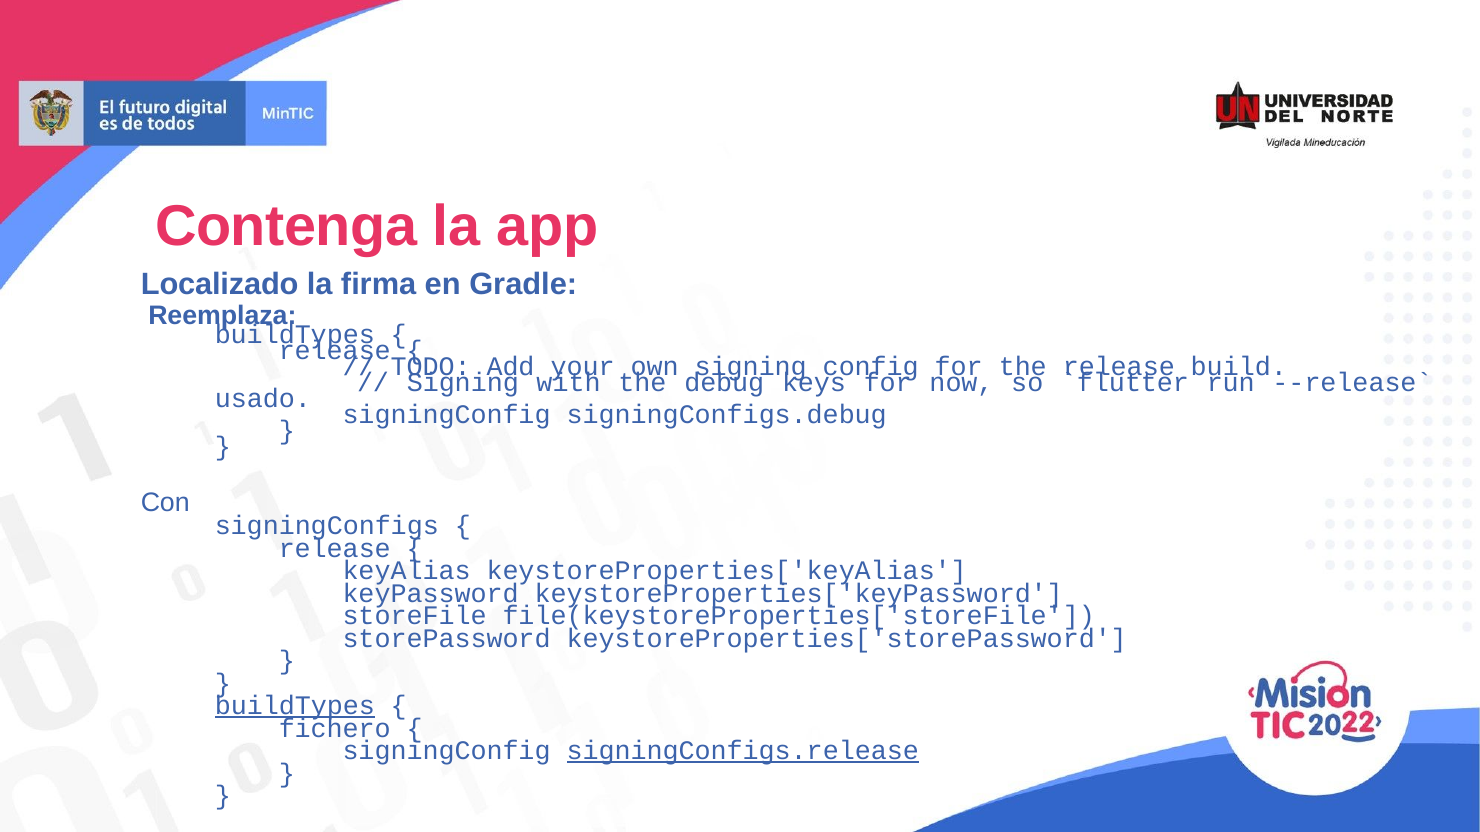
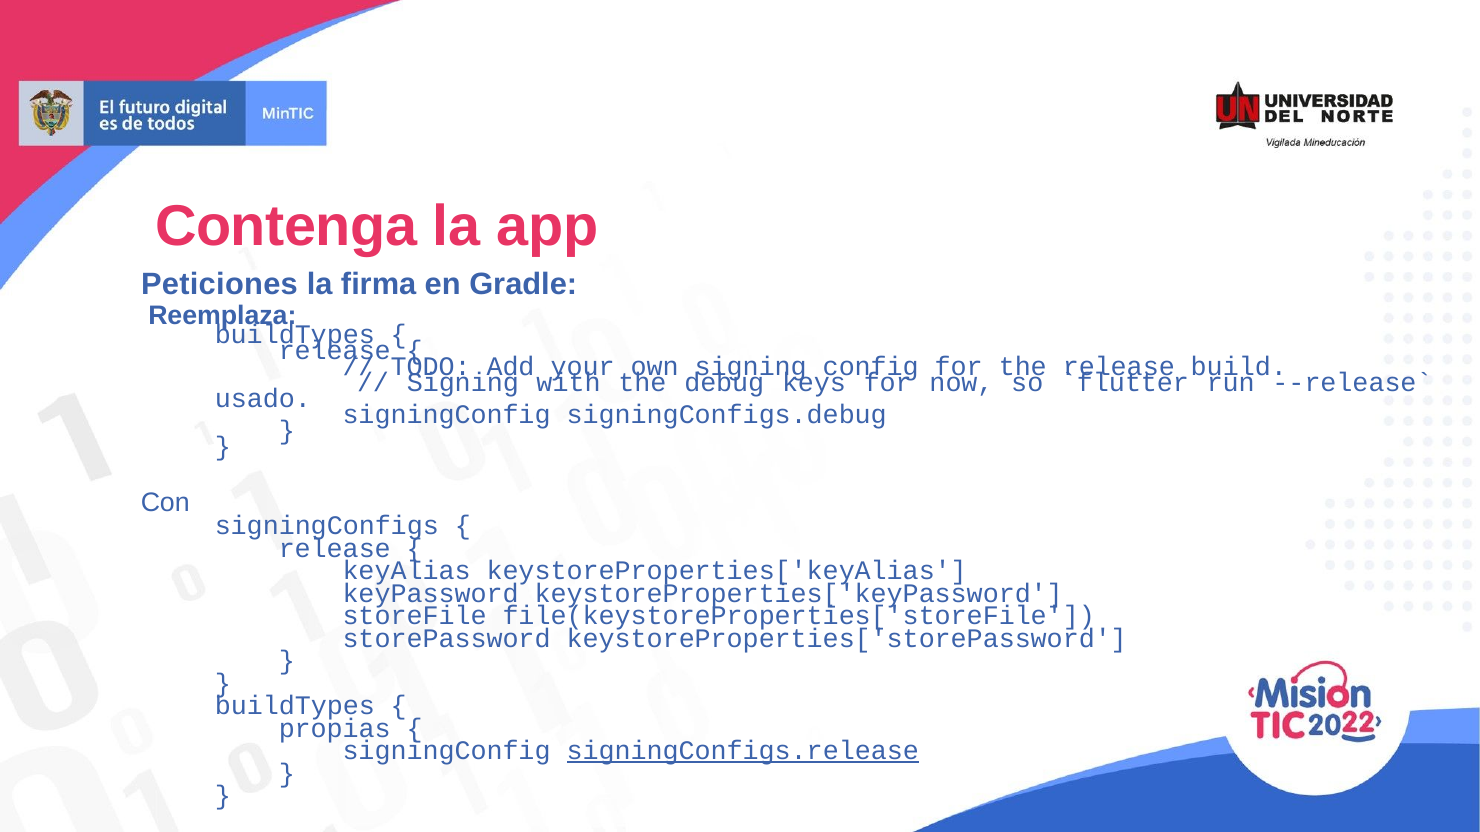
Localizado: Localizado -> Peticiones
buildTypes at (295, 706) underline: present -> none
fichero: fichero -> propias
